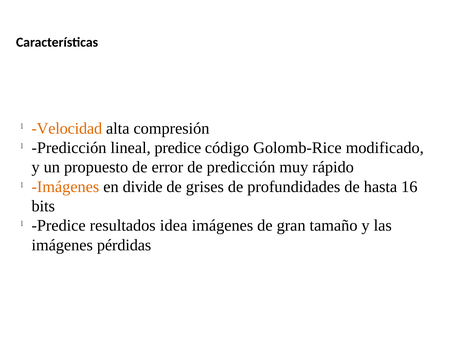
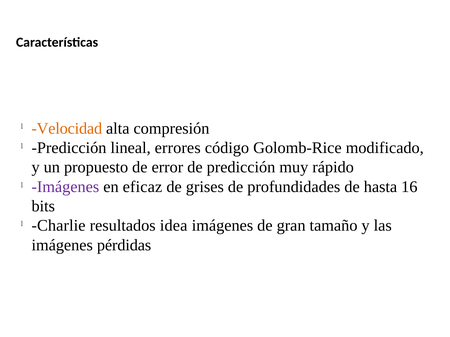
lineal predice: predice -> errores
Imágenes at (65, 187) colour: orange -> purple
divide: divide -> eficaz
Predice at (59, 226): Predice -> Charlie
